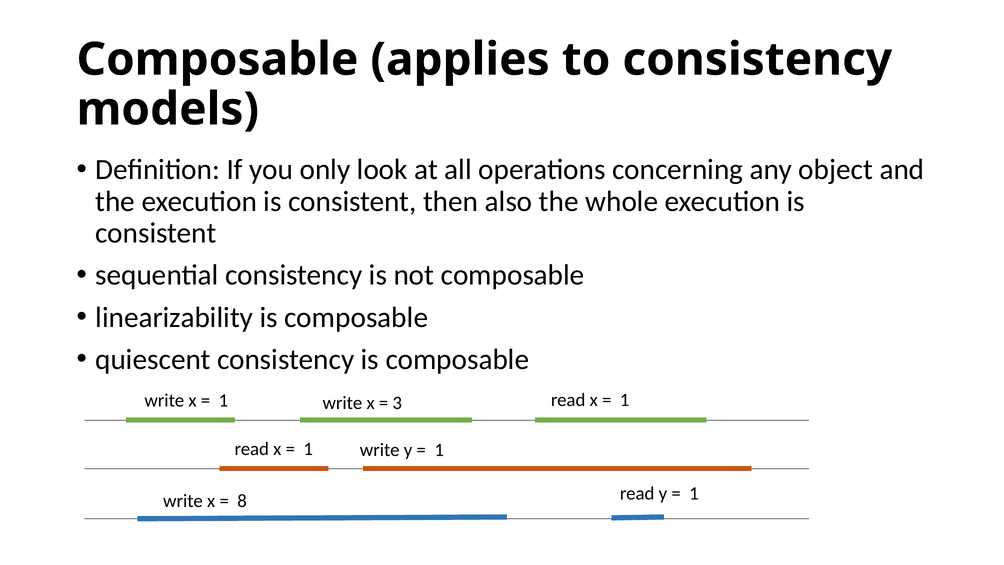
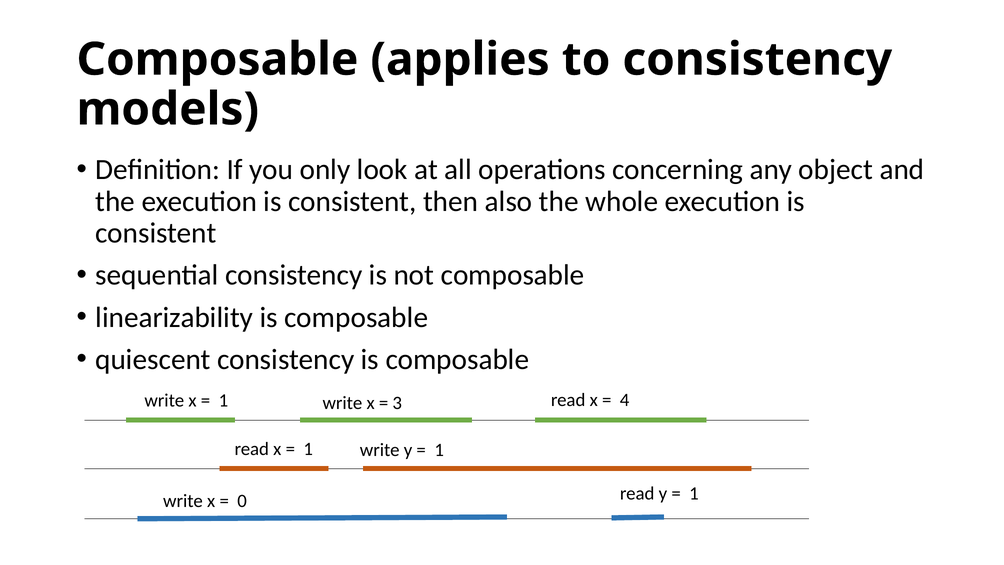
1 at (625, 400): 1 -> 4
8: 8 -> 0
